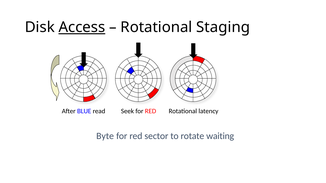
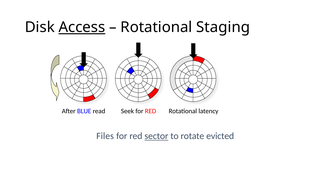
Byte: Byte -> Files
sector underline: none -> present
waiting: waiting -> evicted
